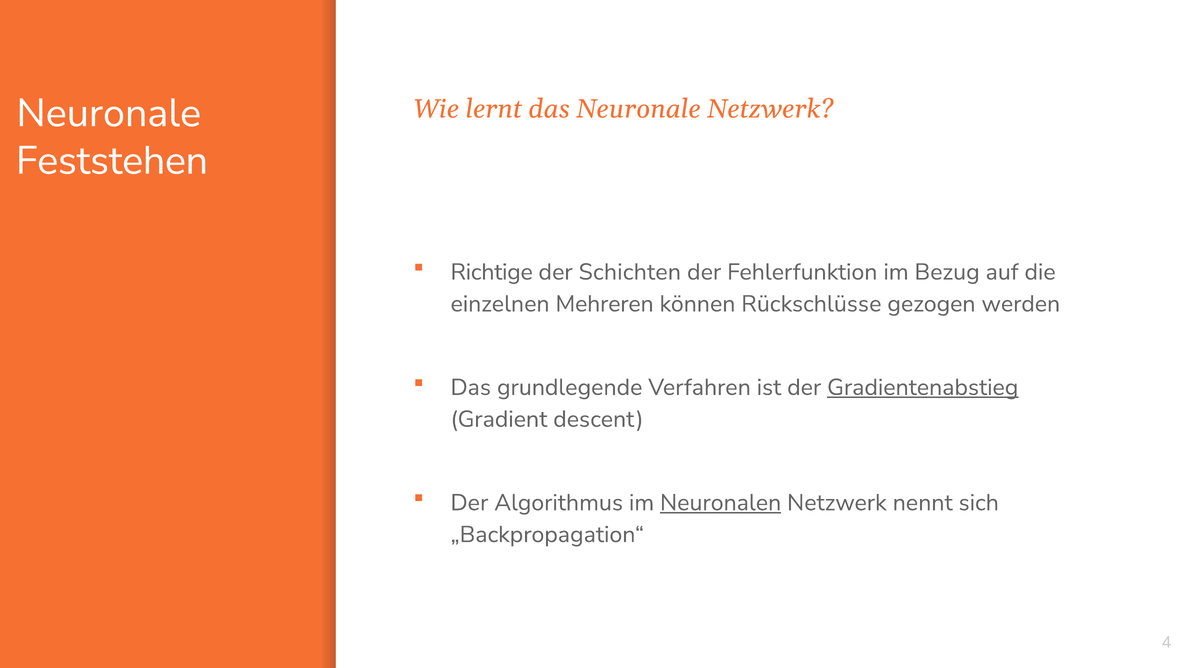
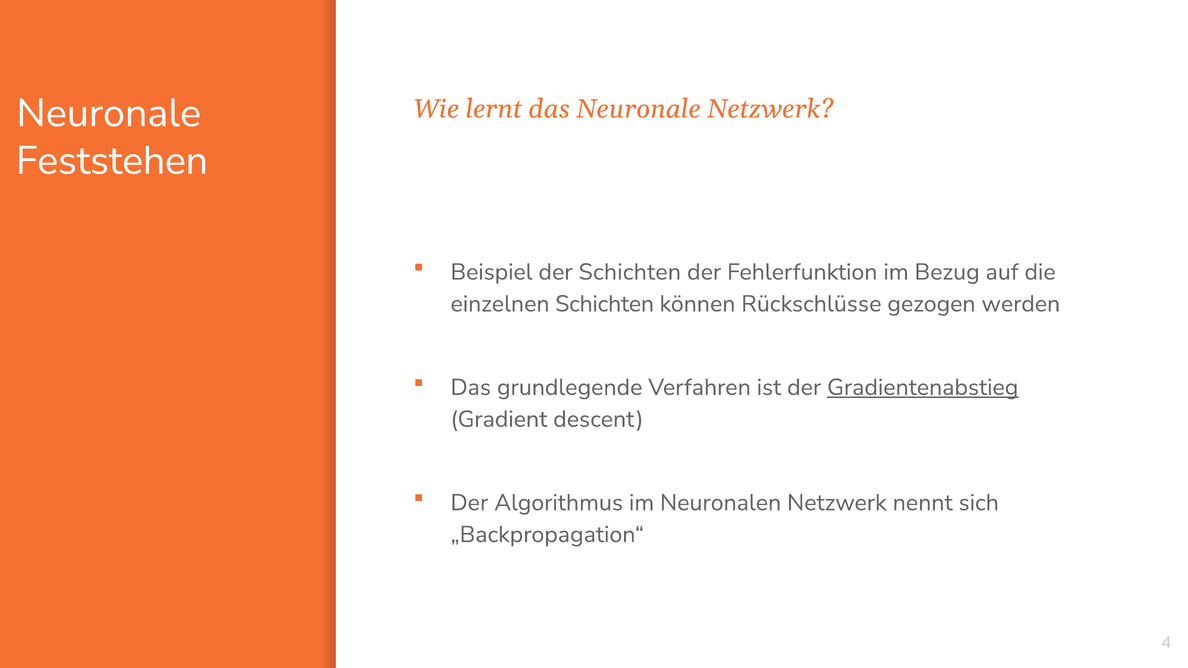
Richtige: Richtige -> Beispiel
einzelnen Mehreren: Mehreren -> Schichten
Neuronalen underline: present -> none
